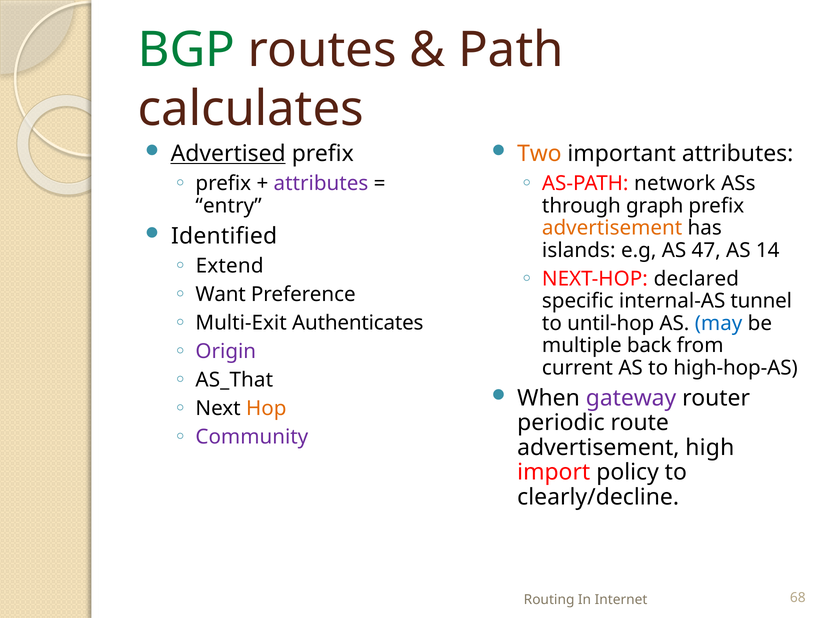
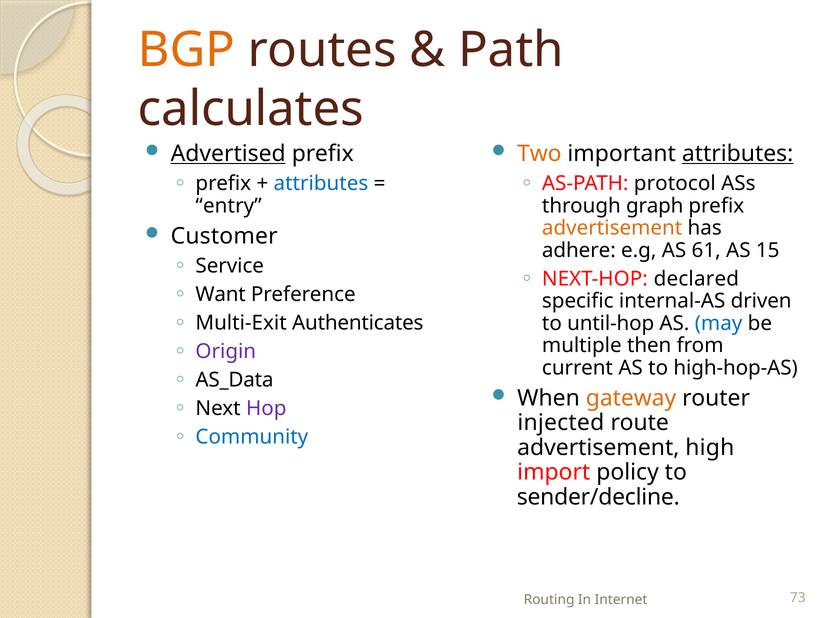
BGP colour: green -> orange
attributes at (738, 154) underline: none -> present
attributes at (321, 184) colour: purple -> blue
network: network -> protocol
Identified: Identified -> Customer
islands: islands -> adhere
47: 47 -> 61
14: 14 -> 15
Extend: Extend -> Service
tunnel: tunnel -> driven
back: back -> then
AS_That: AS_That -> AS_Data
gateway colour: purple -> orange
Hop colour: orange -> purple
periodic: periodic -> injected
Community colour: purple -> blue
clearly/decline: clearly/decline -> sender/decline
68: 68 -> 73
